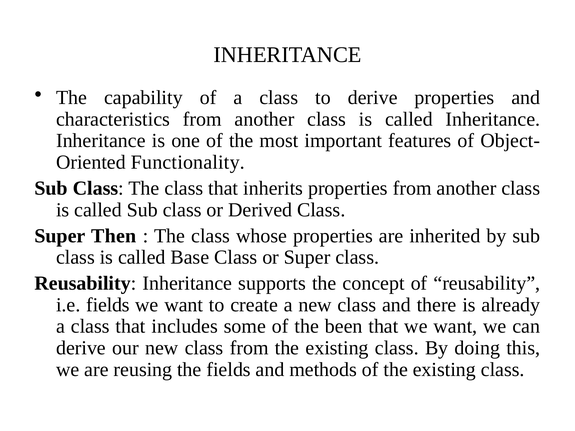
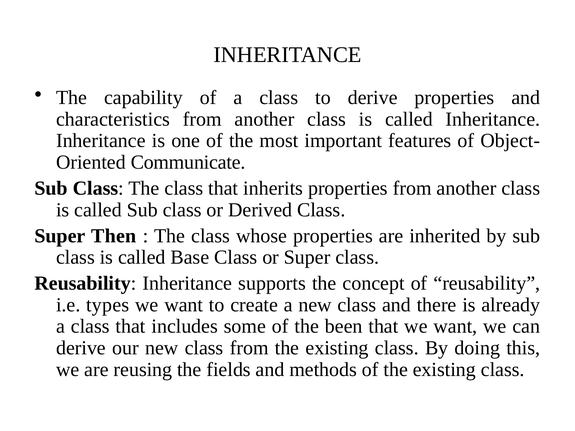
Functionality: Functionality -> Communicate
i.e fields: fields -> types
